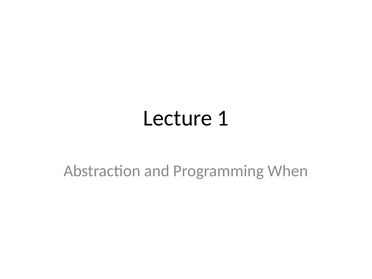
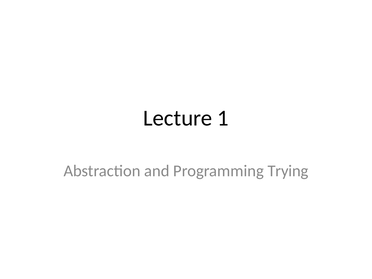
When: When -> Trying
